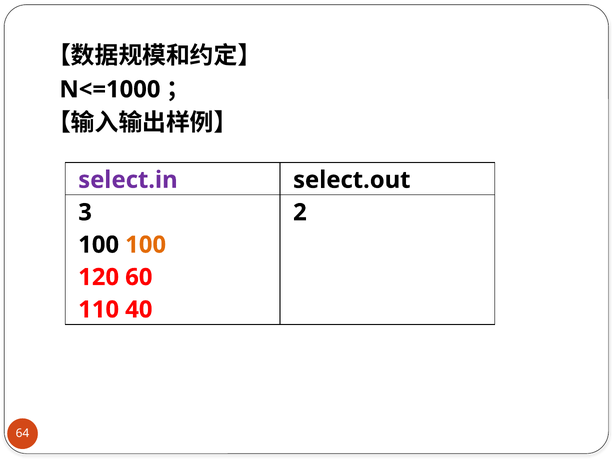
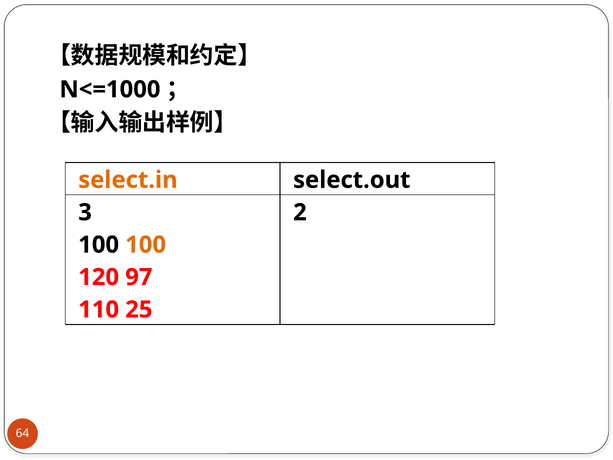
select.in colour: purple -> orange
60: 60 -> 97
40: 40 -> 25
